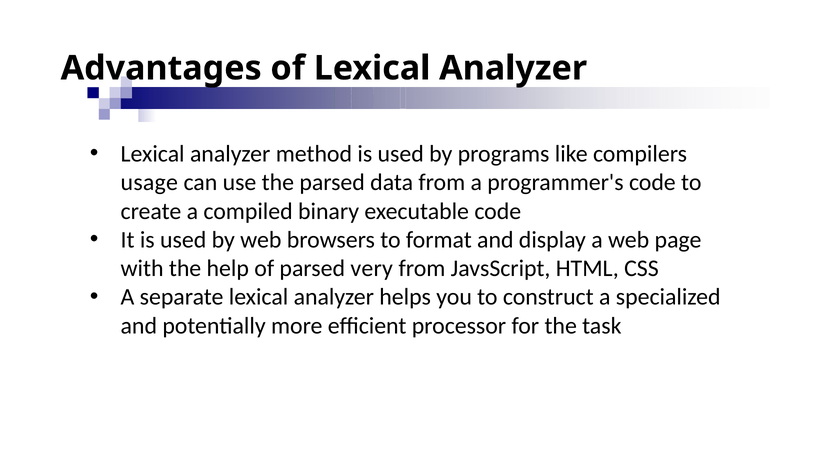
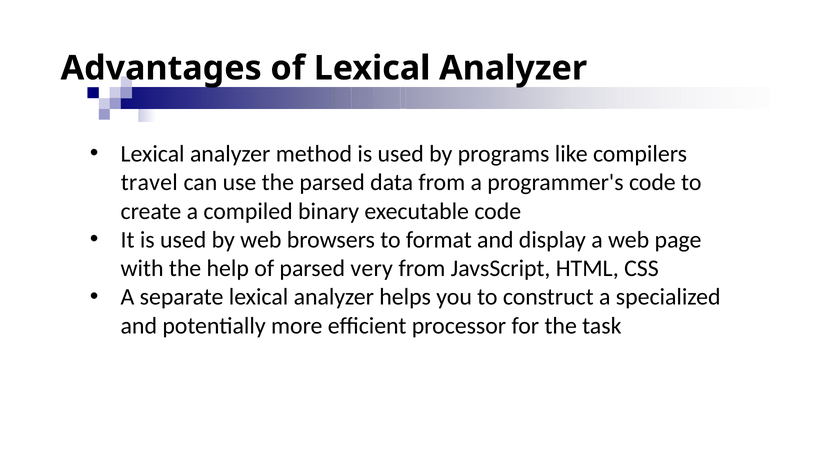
usage: usage -> travel
